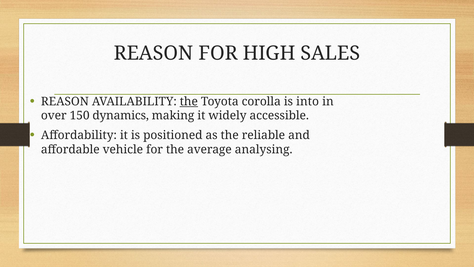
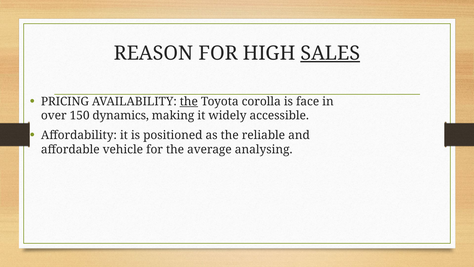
SALES underline: none -> present
REASON at (65, 101): REASON -> PRICING
into: into -> face
